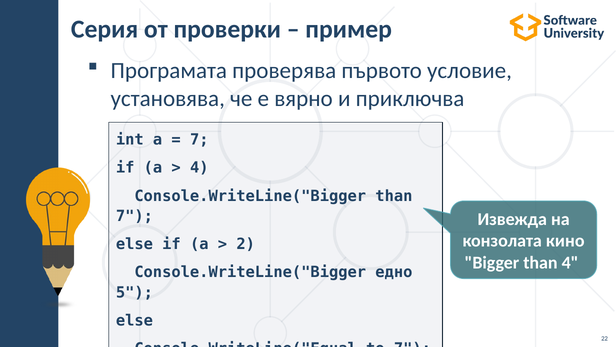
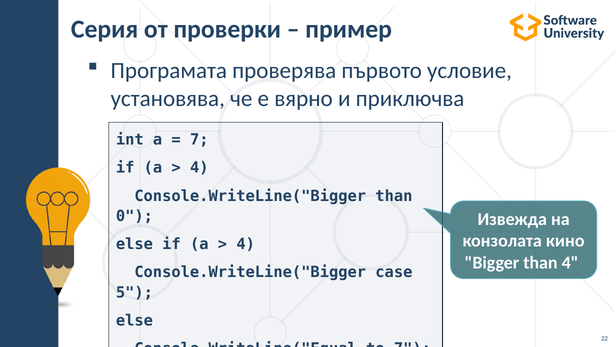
7 at (134, 216): 7 -> 0
2 at (246, 244): 2 -> 4
едно: едно -> case
